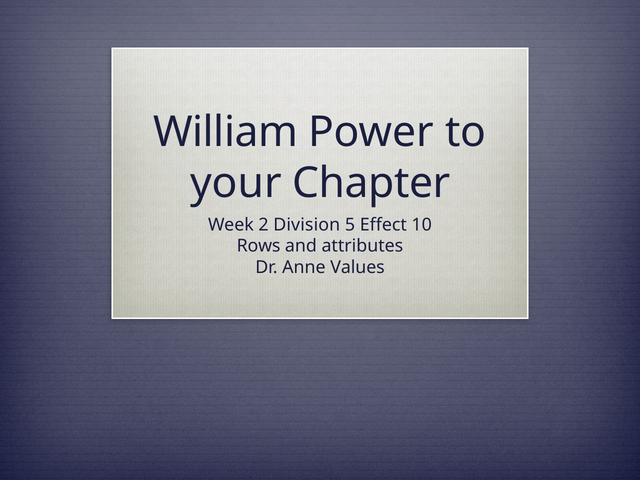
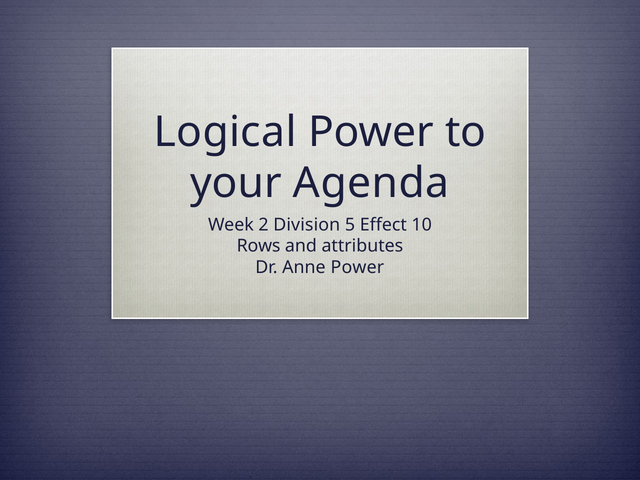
William: William -> Logical
Chapter: Chapter -> Agenda
Anne Values: Values -> Power
